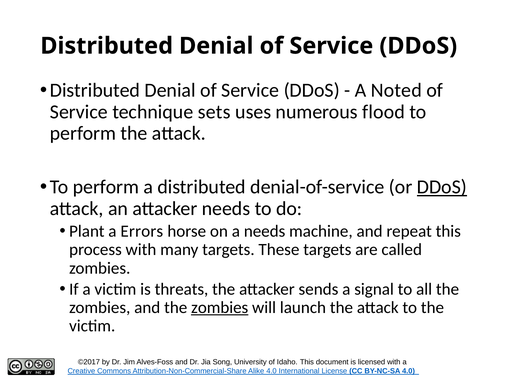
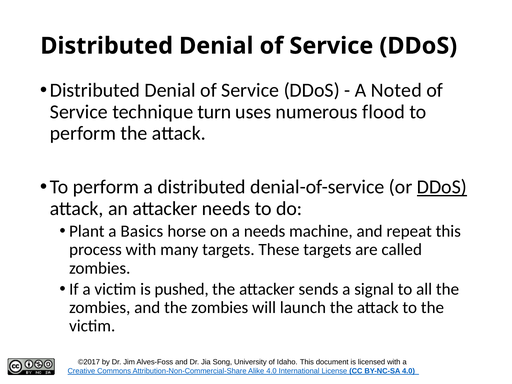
sets: sets -> turn
Errors: Errors -> Basics
threats: threats -> pushed
zombies at (220, 308) underline: present -> none
